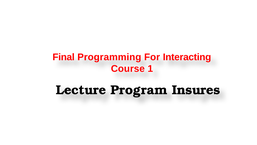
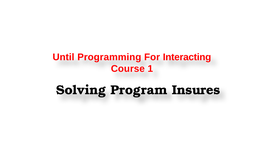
Final: Final -> Until
Lecture: Lecture -> Solving
